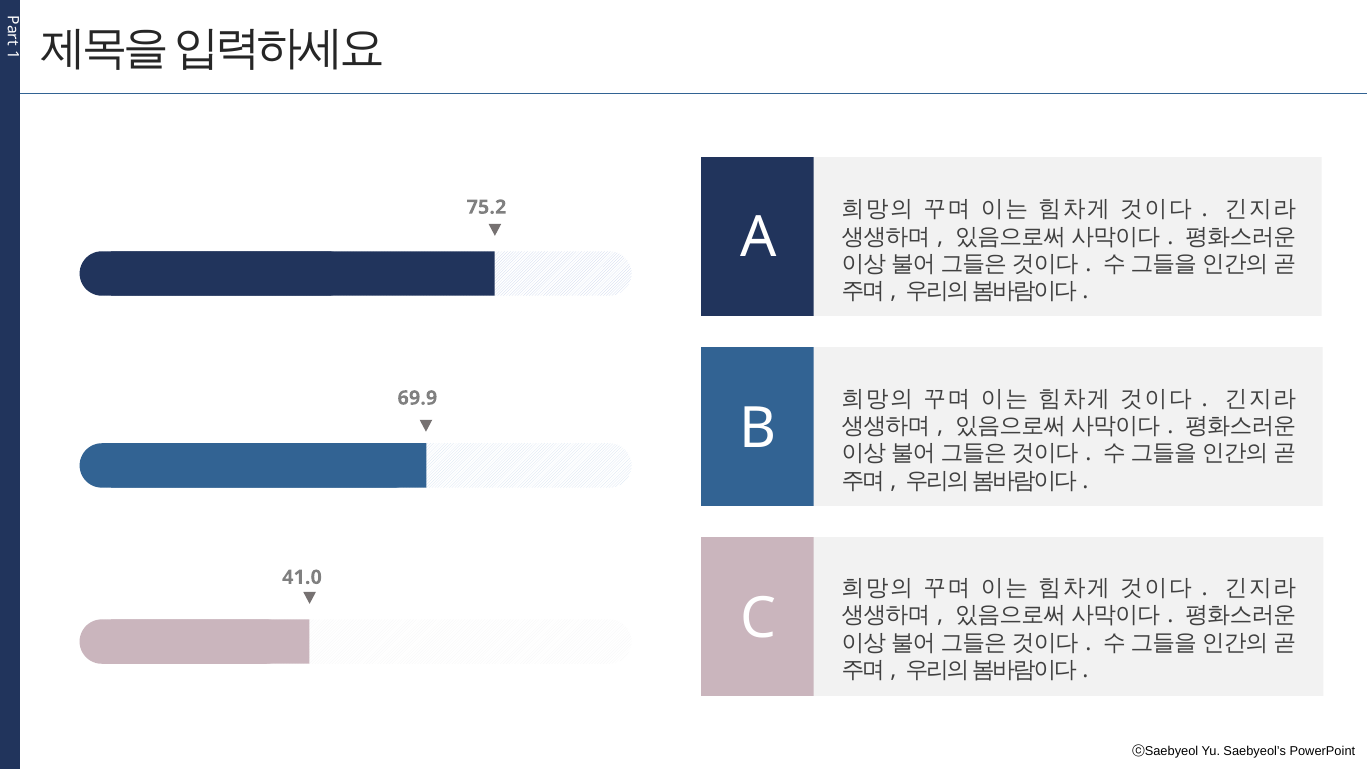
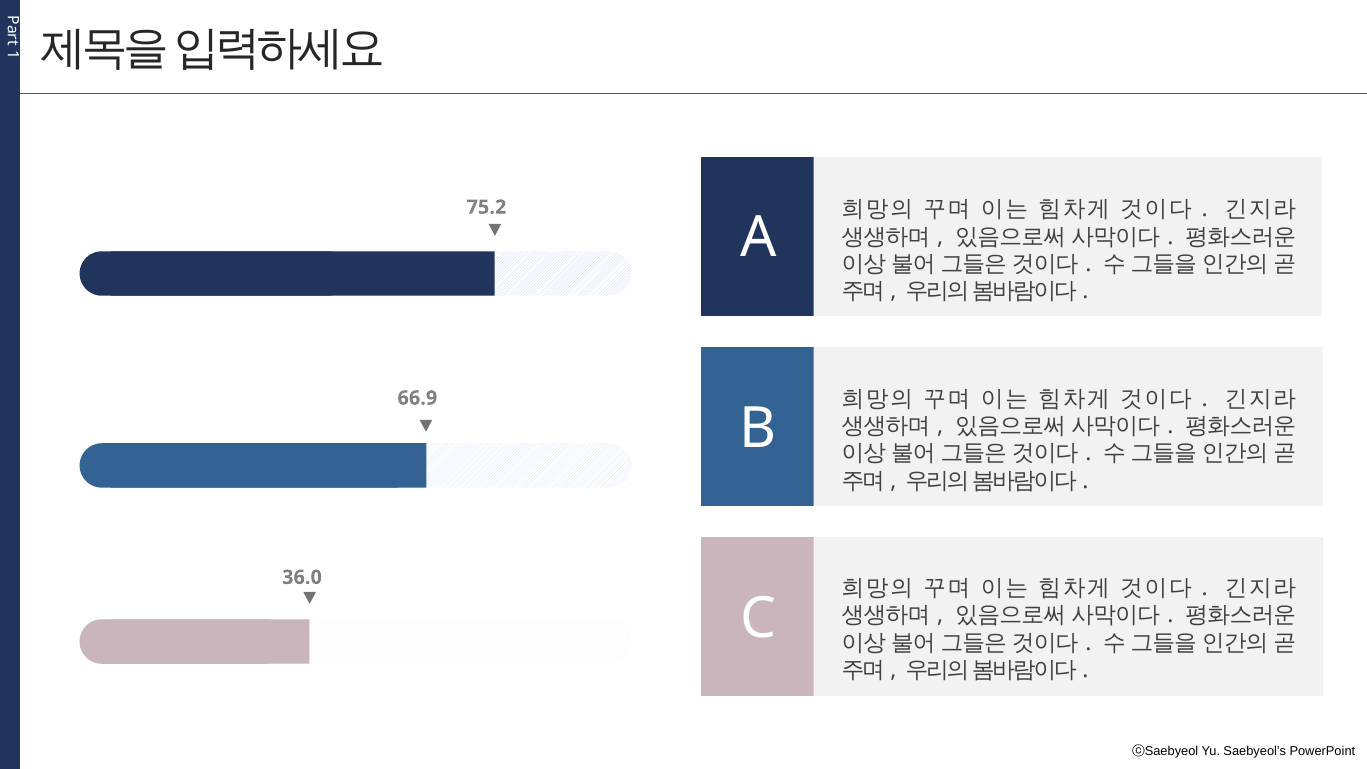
69.9: 69.9 -> 66.9
41.0: 41.0 -> 36.0
